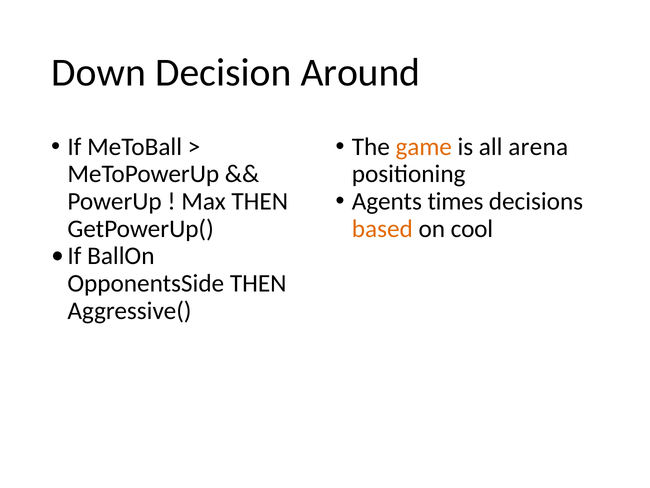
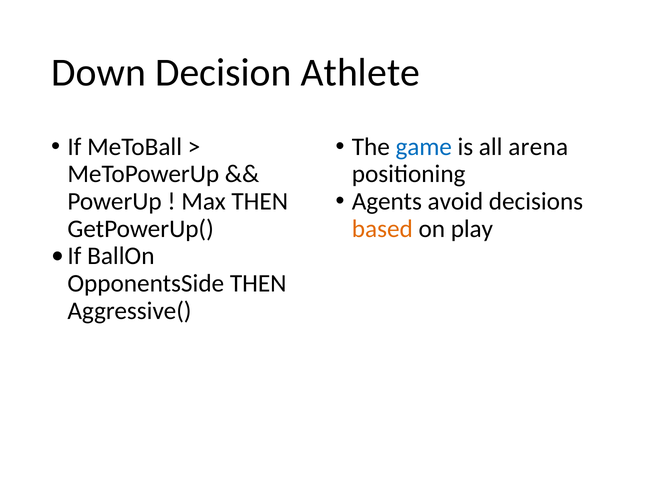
Around: Around -> Athlete
game colour: orange -> blue
times: times -> avoid
cool: cool -> play
